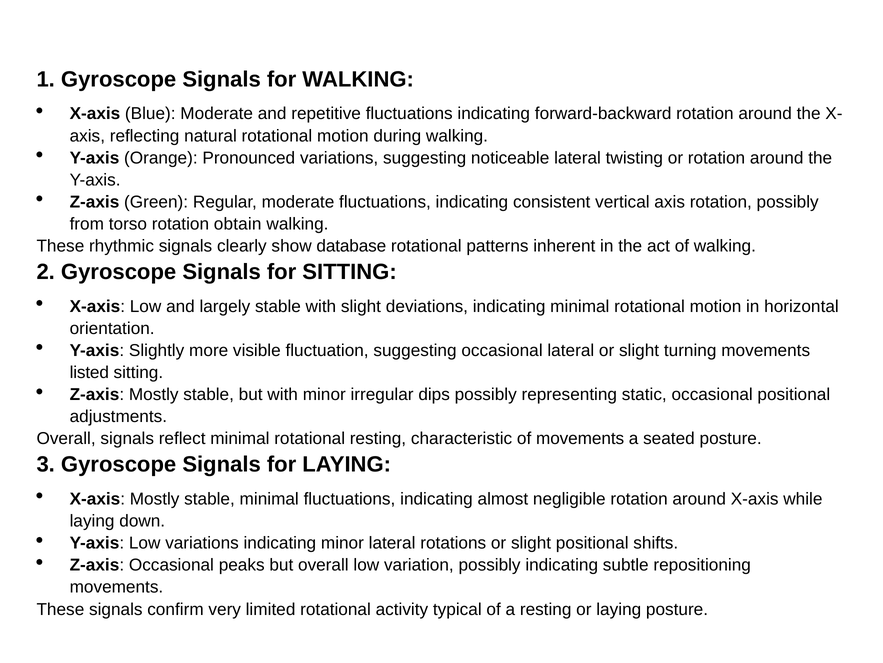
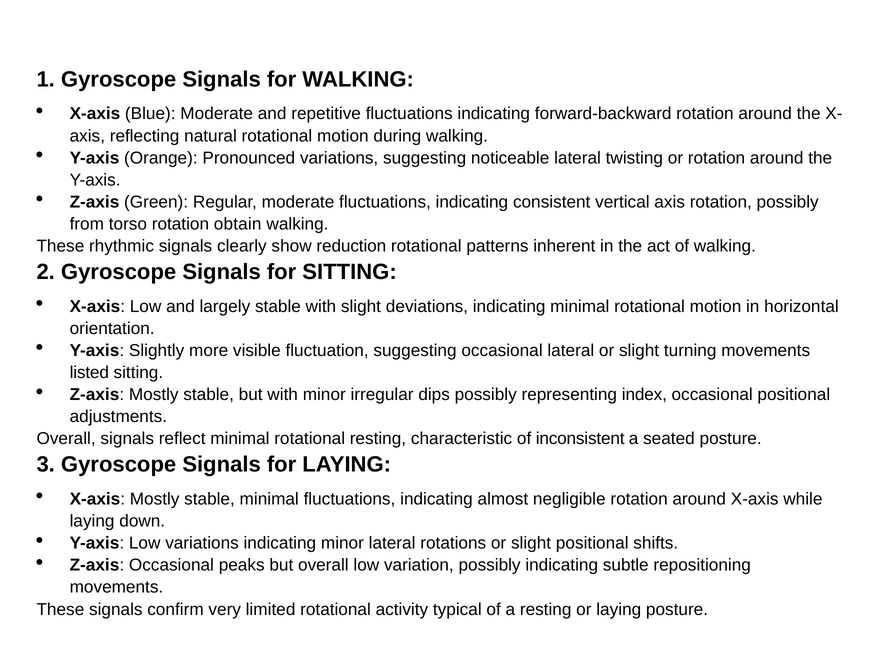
database: database -> reduction
static: static -> index
of movements: movements -> inconsistent
